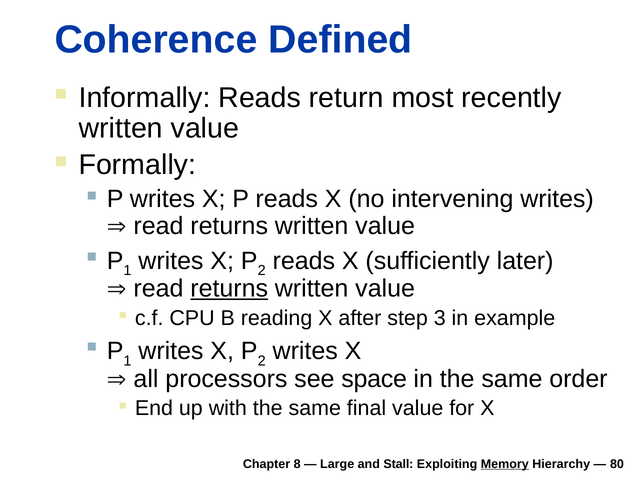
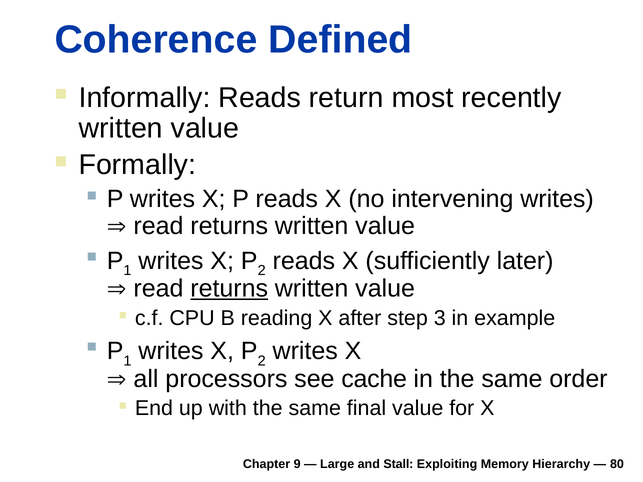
space: space -> cache
8: 8 -> 9
Memory underline: present -> none
